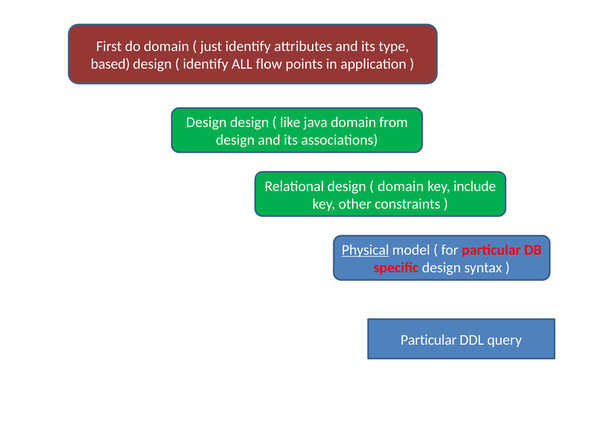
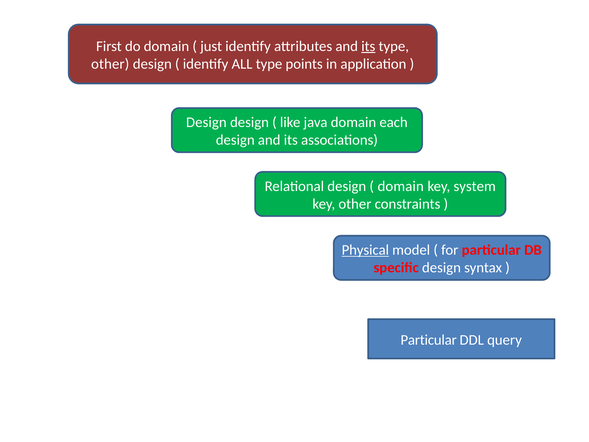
its at (368, 46) underline: none -> present
based at (110, 64): based -> other
ALL flow: flow -> type
from: from -> each
include: include -> system
